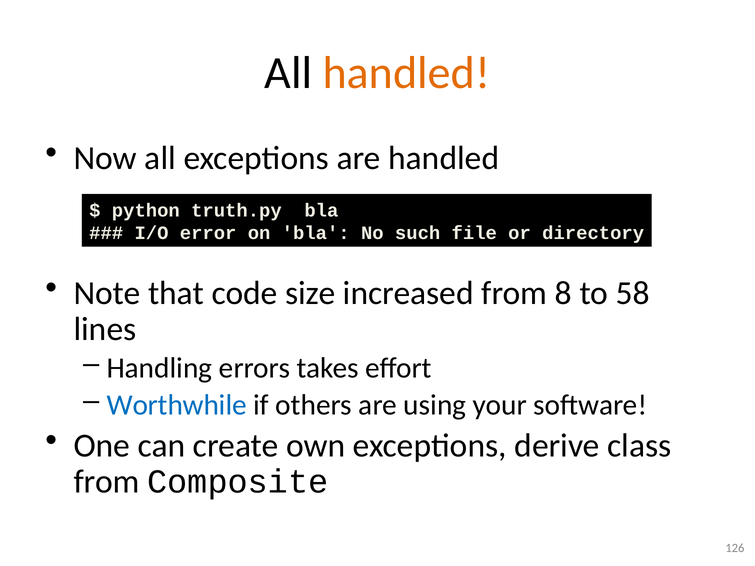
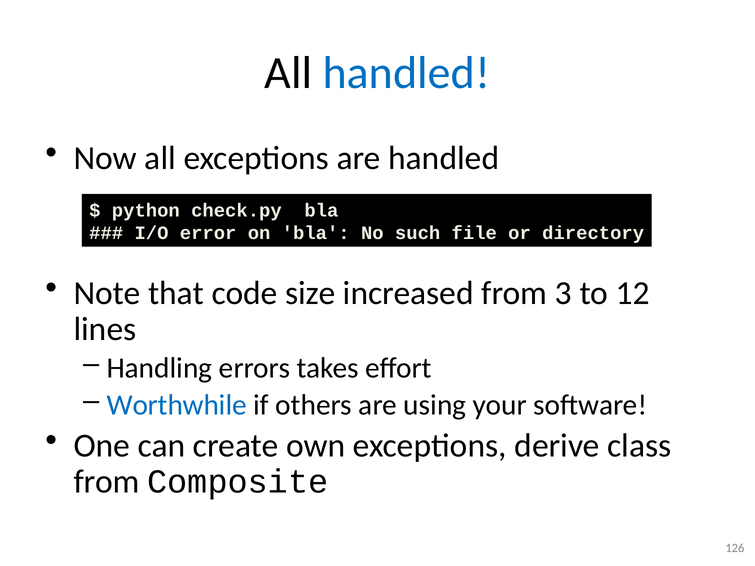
handled at (406, 73) colour: orange -> blue
truth.py: truth.py -> check.py
8: 8 -> 3
58: 58 -> 12
